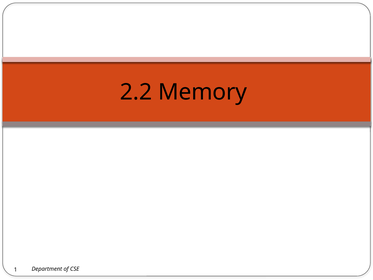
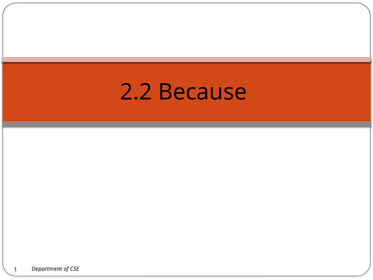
Memory: Memory -> Because
